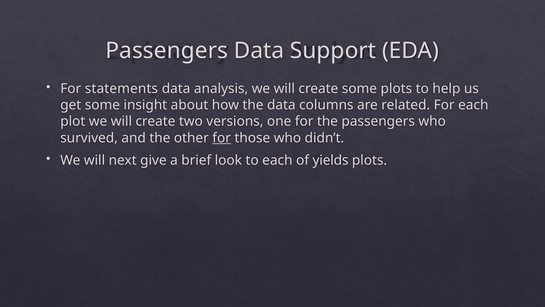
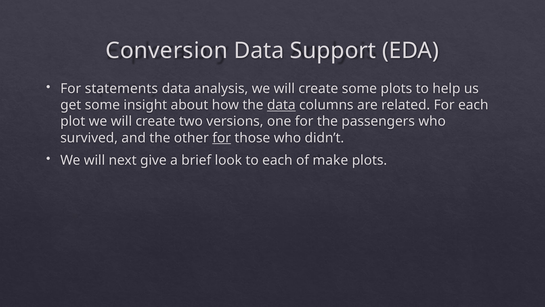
Passengers at (167, 51): Passengers -> Conversion
data at (281, 105) underline: none -> present
yields: yields -> make
